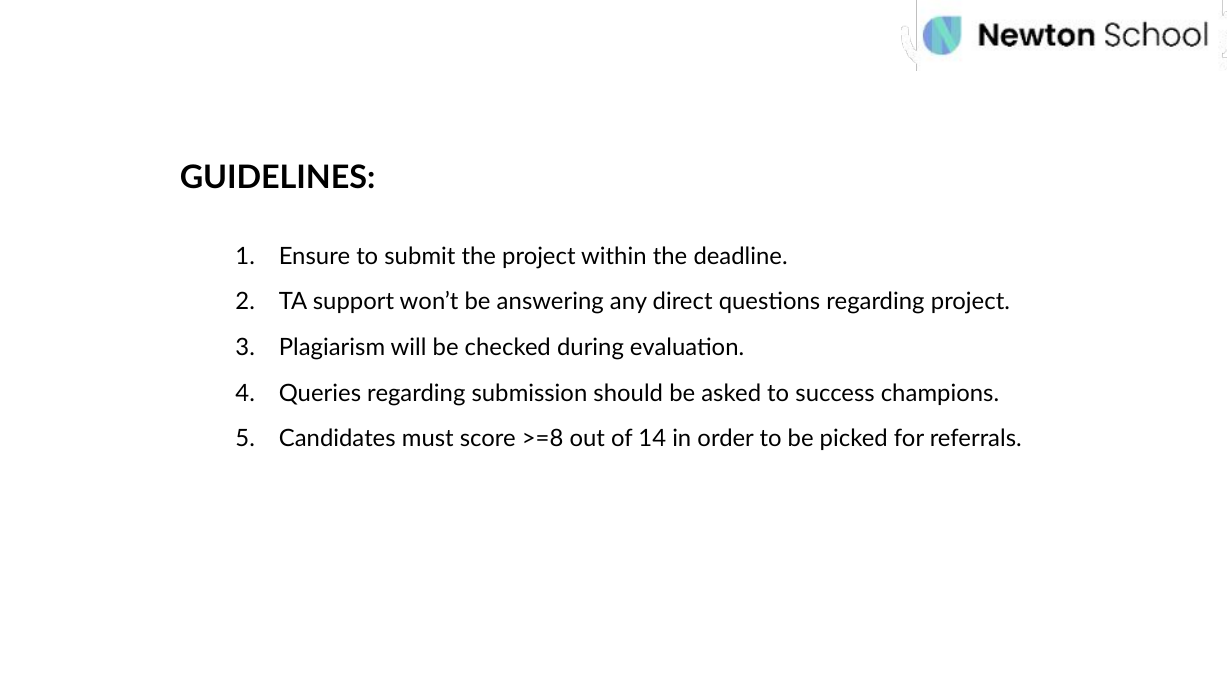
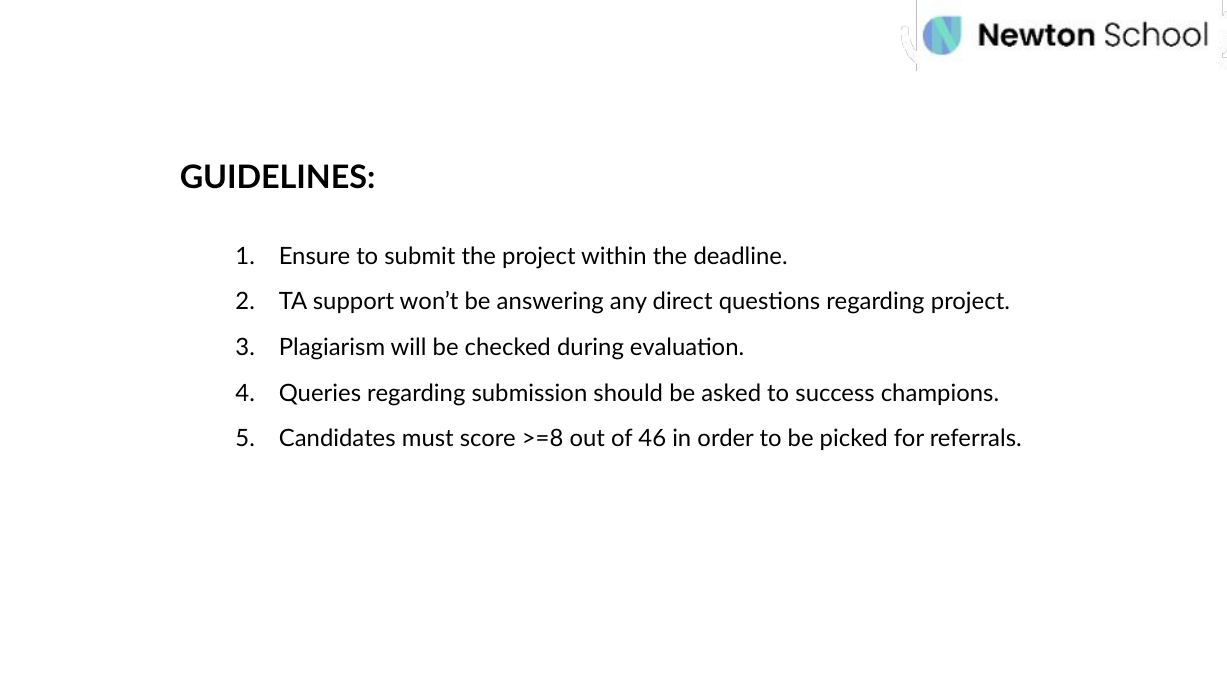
14: 14 -> 46
